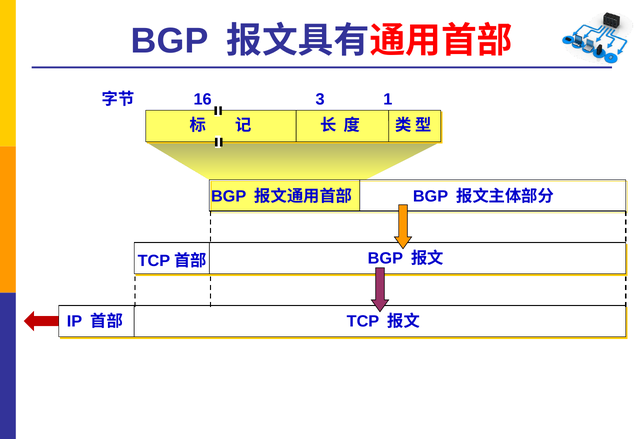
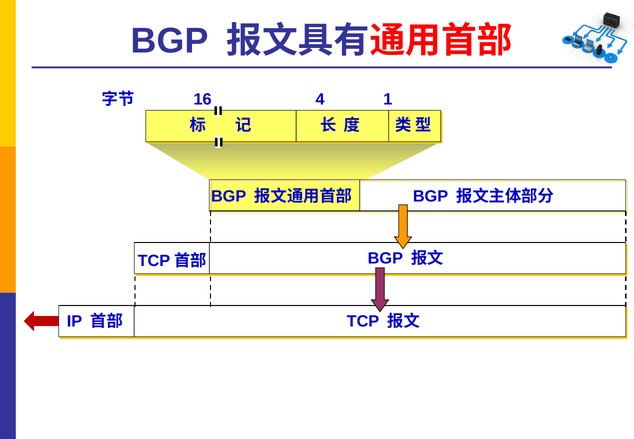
3: 3 -> 4
